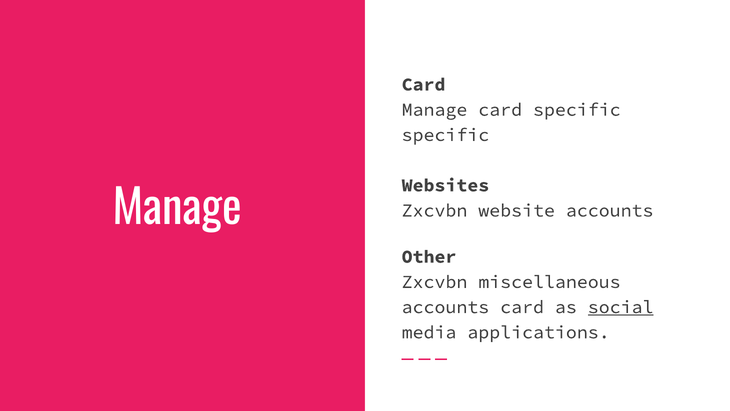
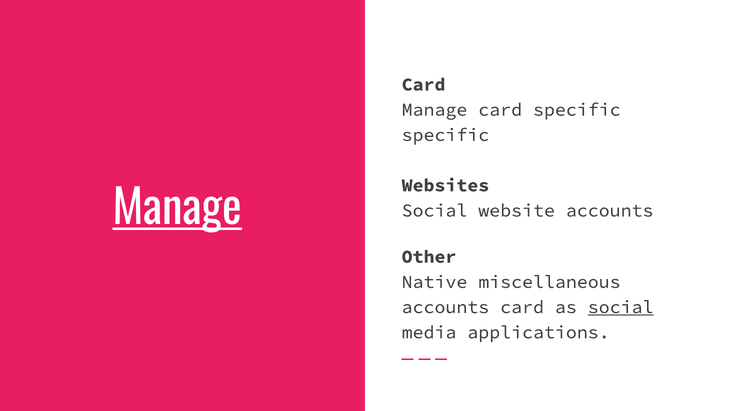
Manage at (177, 209) underline: none -> present
Zxcvbn at (434, 210): Zxcvbn -> Social
Zxcvbn at (434, 282): Zxcvbn -> Native
